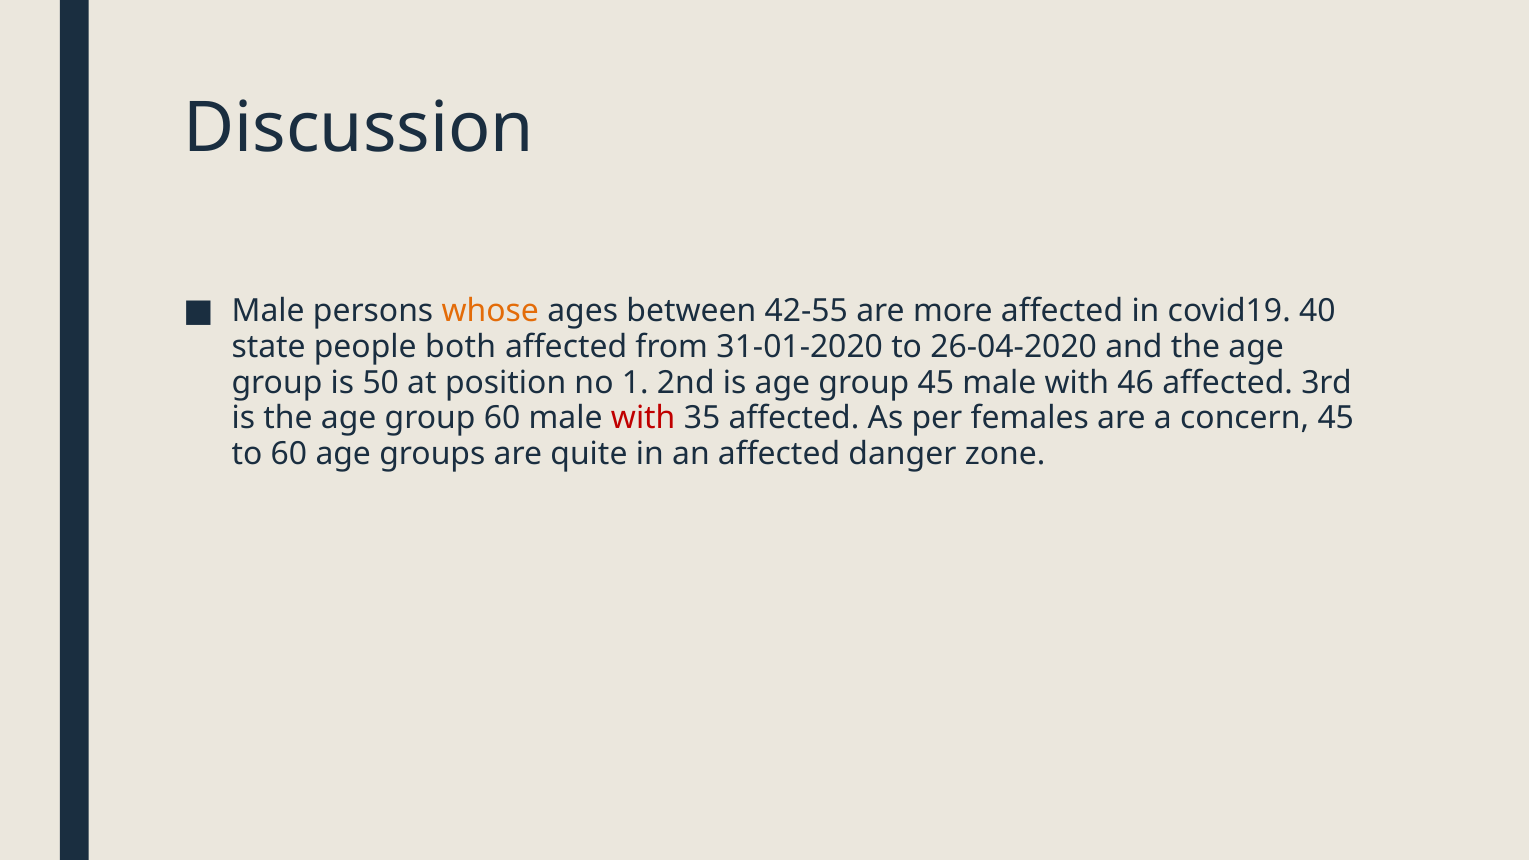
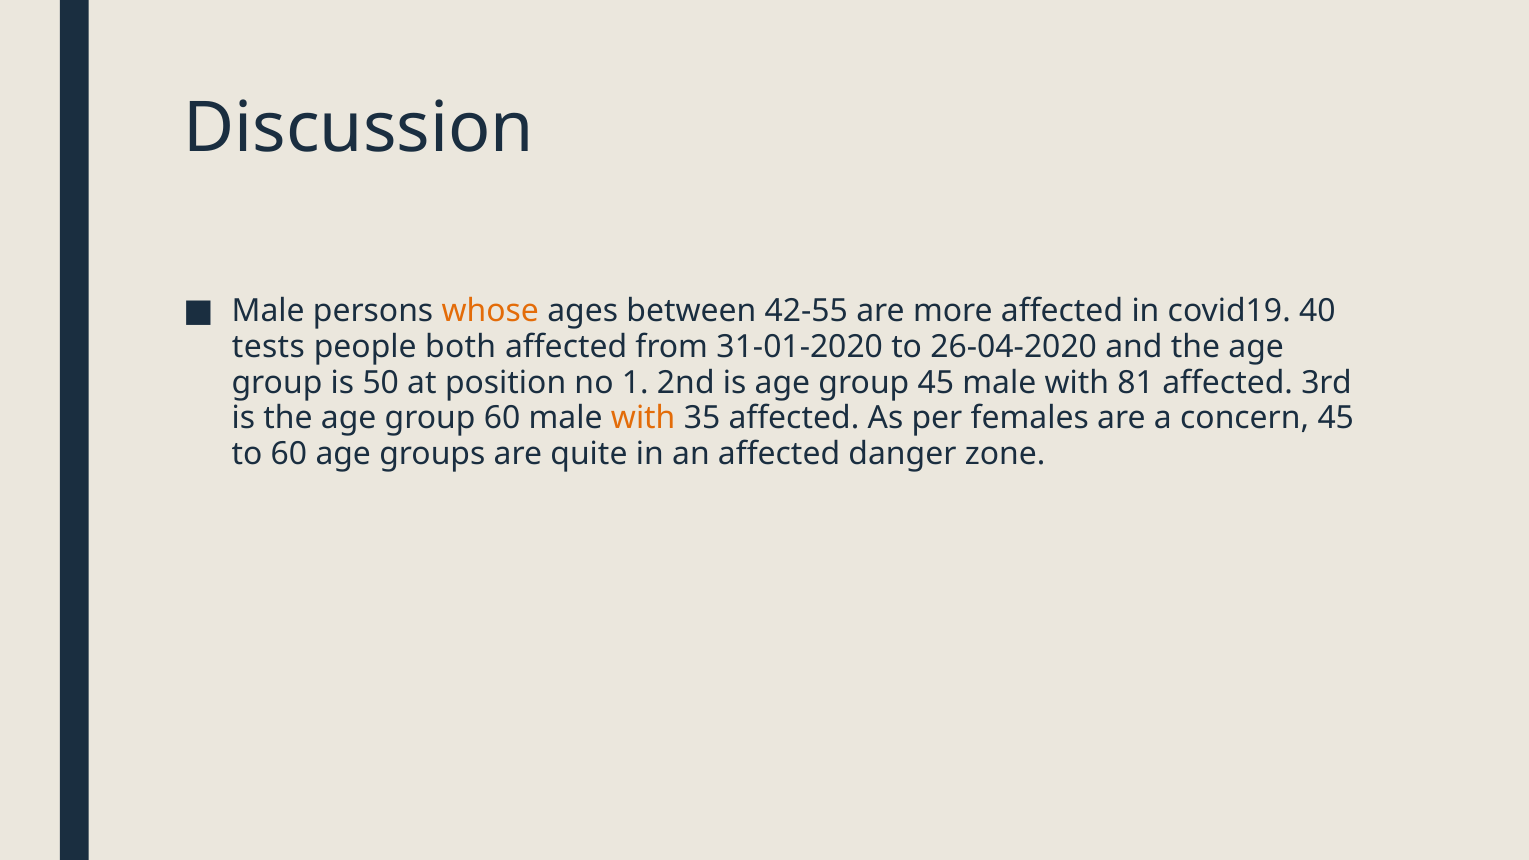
state: state -> tests
46: 46 -> 81
with at (643, 418) colour: red -> orange
